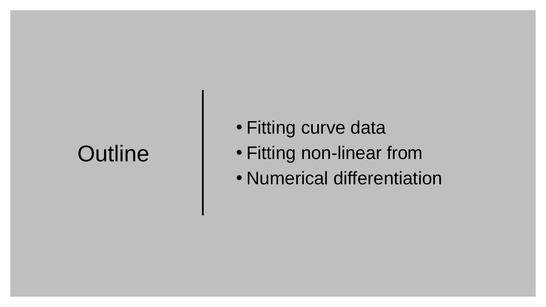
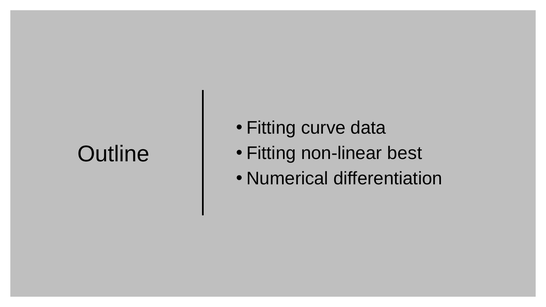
from: from -> best
